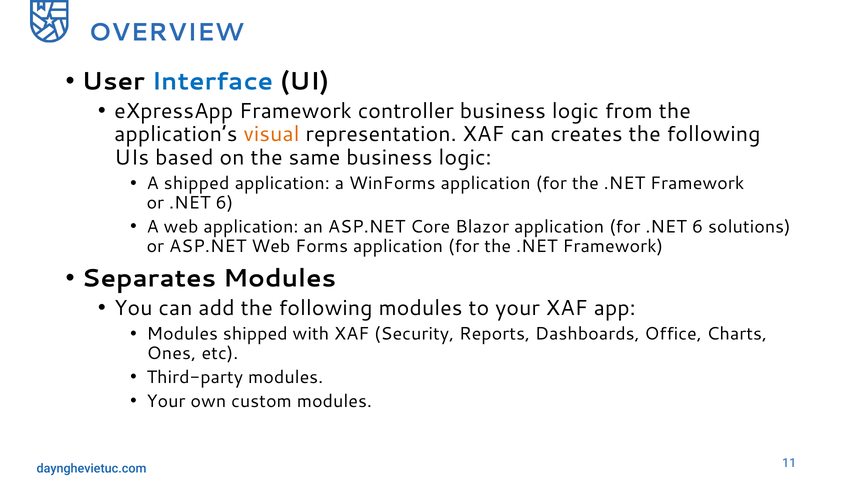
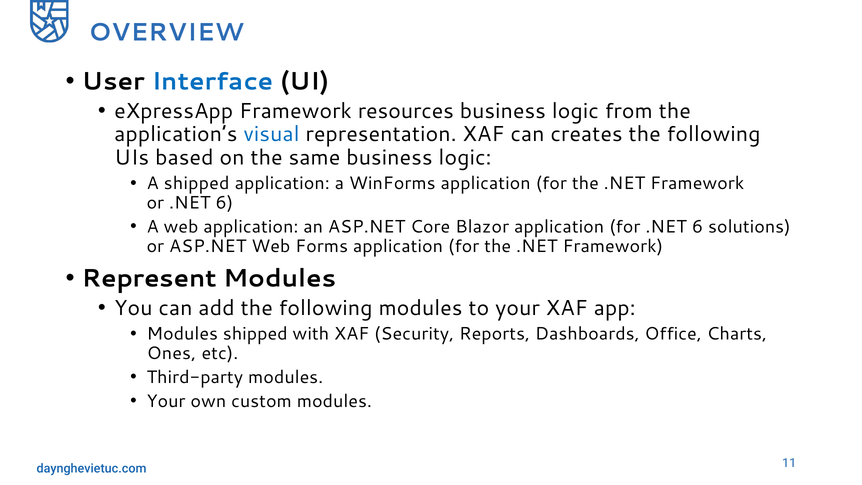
controller: controller -> resources
visual colour: orange -> blue
Separates: Separates -> Represent
